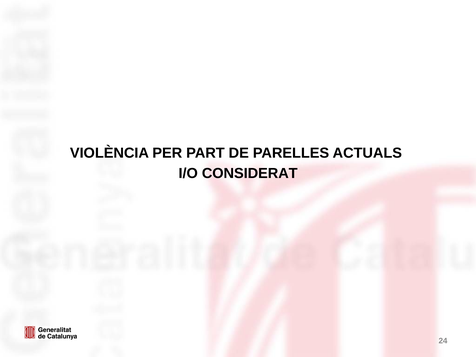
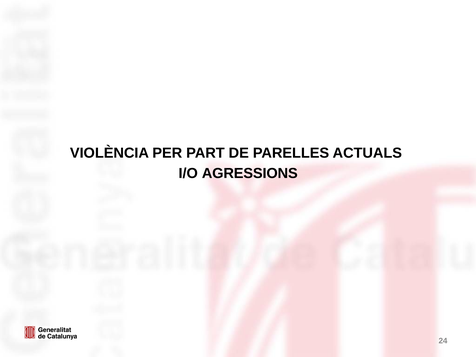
CONSIDERAT: CONSIDERAT -> AGRESSIONS
